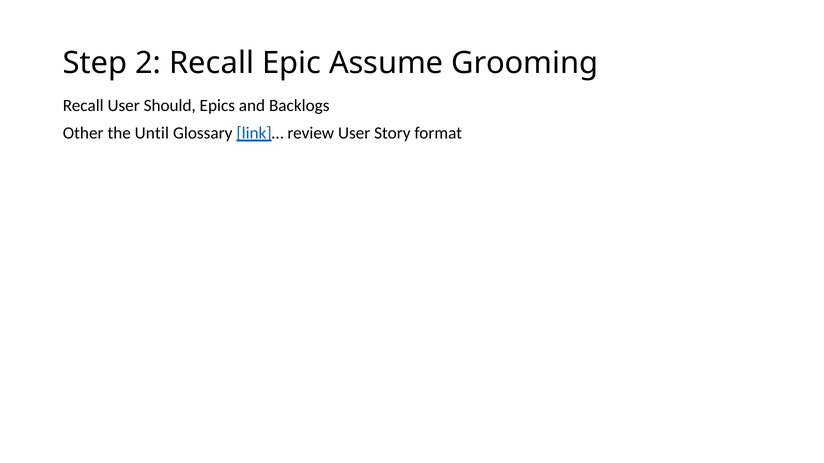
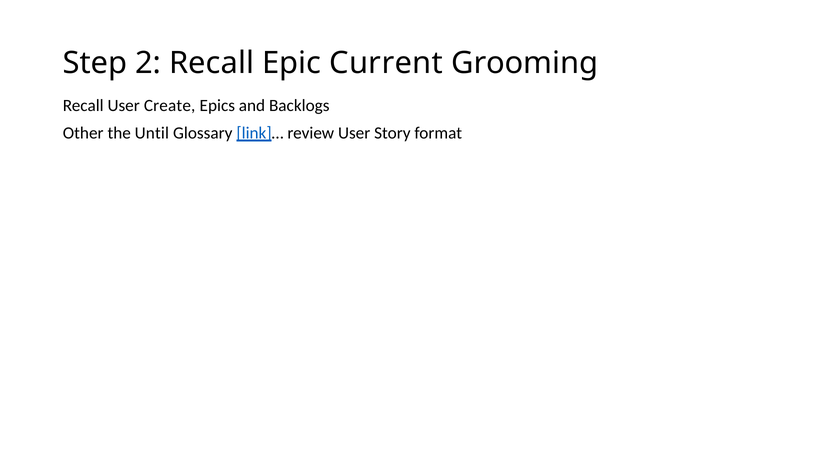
Assume: Assume -> Current
Should: Should -> Create
